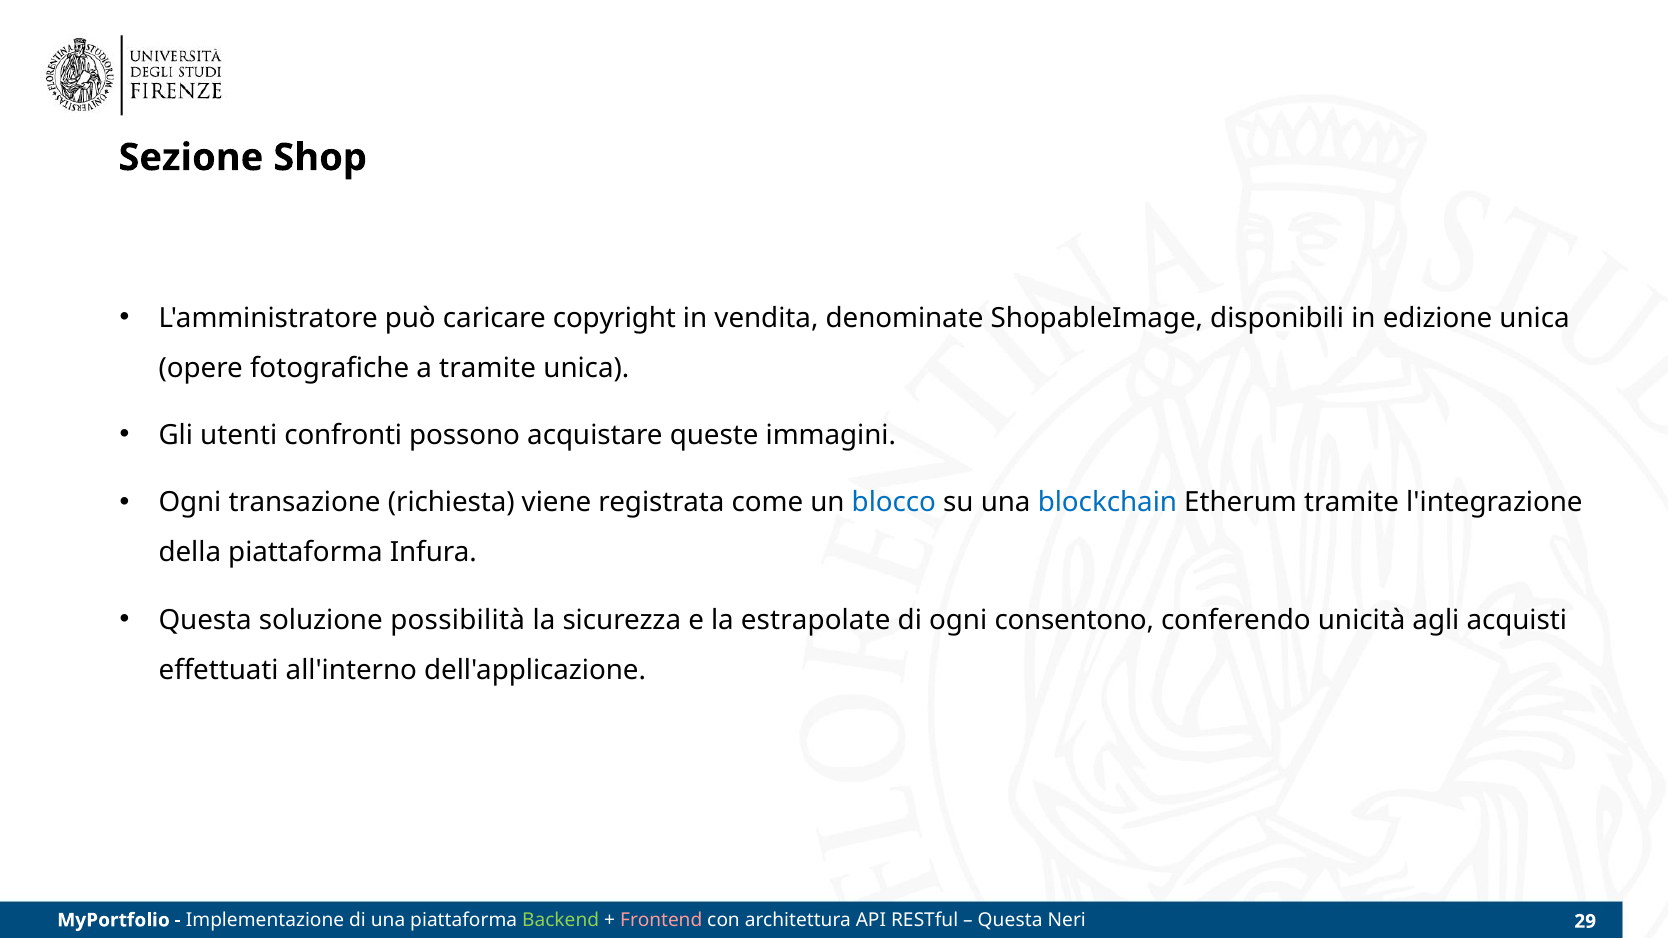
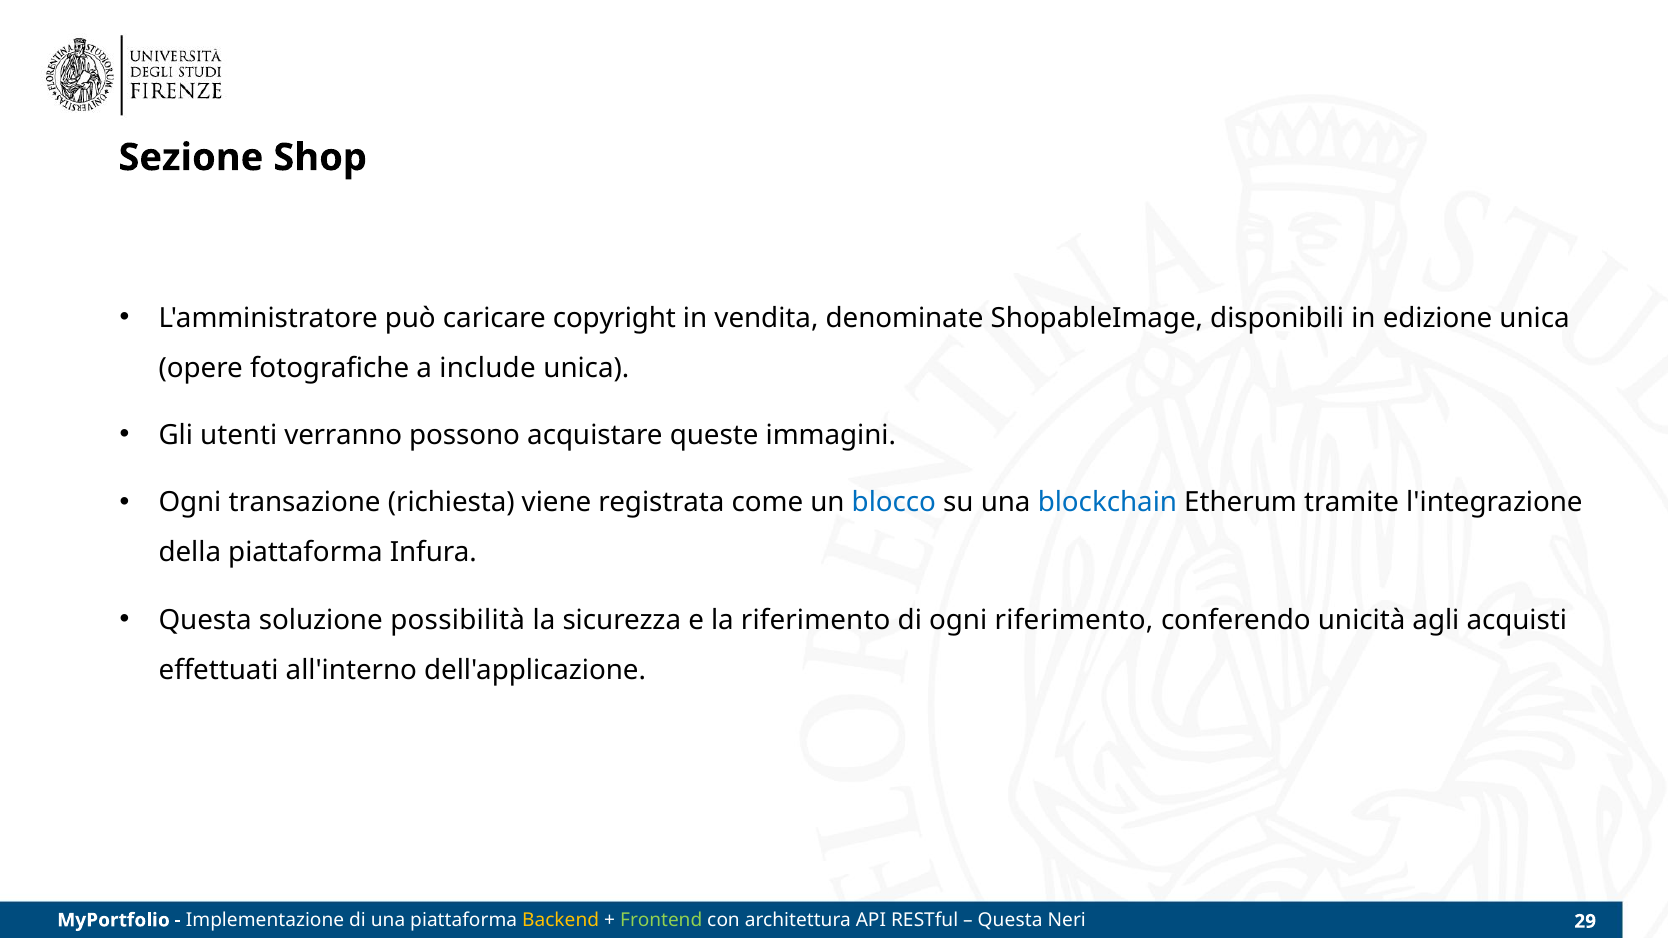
a tramite: tramite -> include
confronti: confronti -> verranno
la estrapolate: estrapolate -> riferimento
ogni consentono: consentono -> riferimento
Backend colour: light green -> yellow
Frontend colour: pink -> light green
